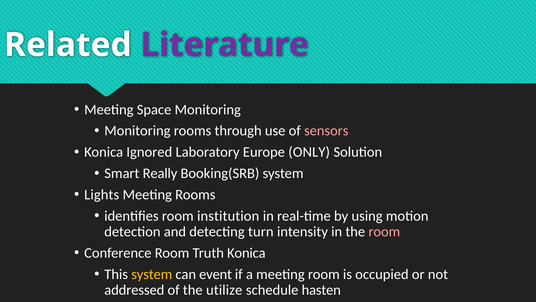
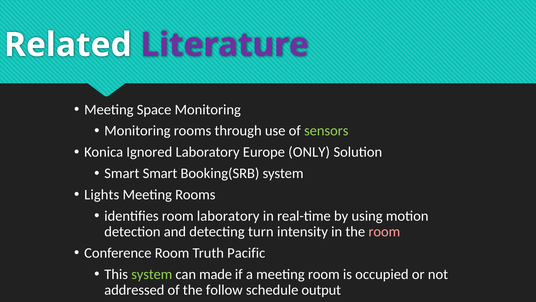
sensors colour: pink -> light green
Smart Really: Really -> Smart
room institution: institution -> laboratory
Truth Konica: Konica -> Pacific
system at (152, 274) colour: yellow -> light green
event: event -> made
utilize: utilize -> follow
hasten: hasten -> output
